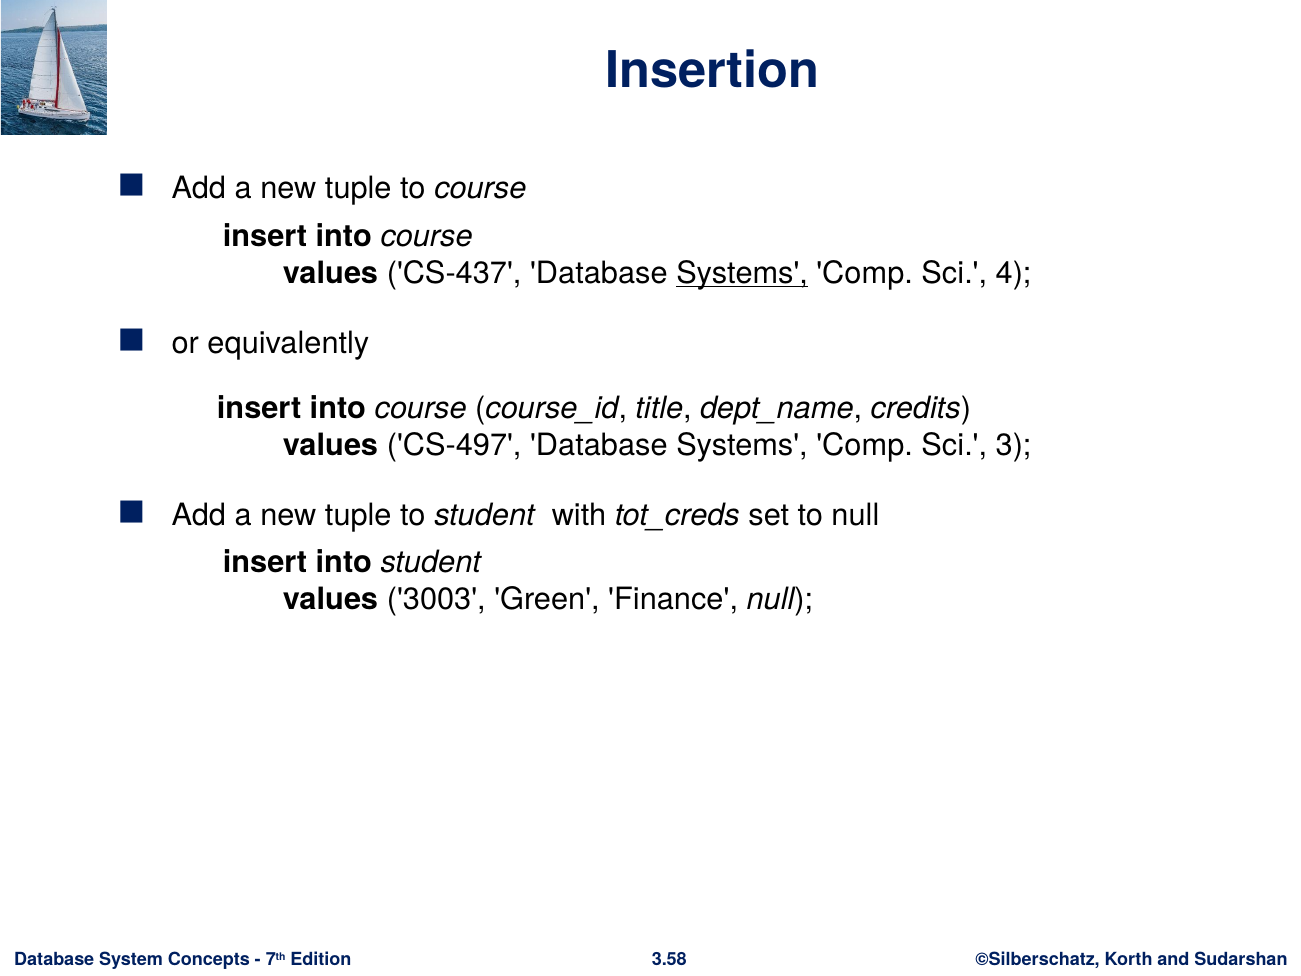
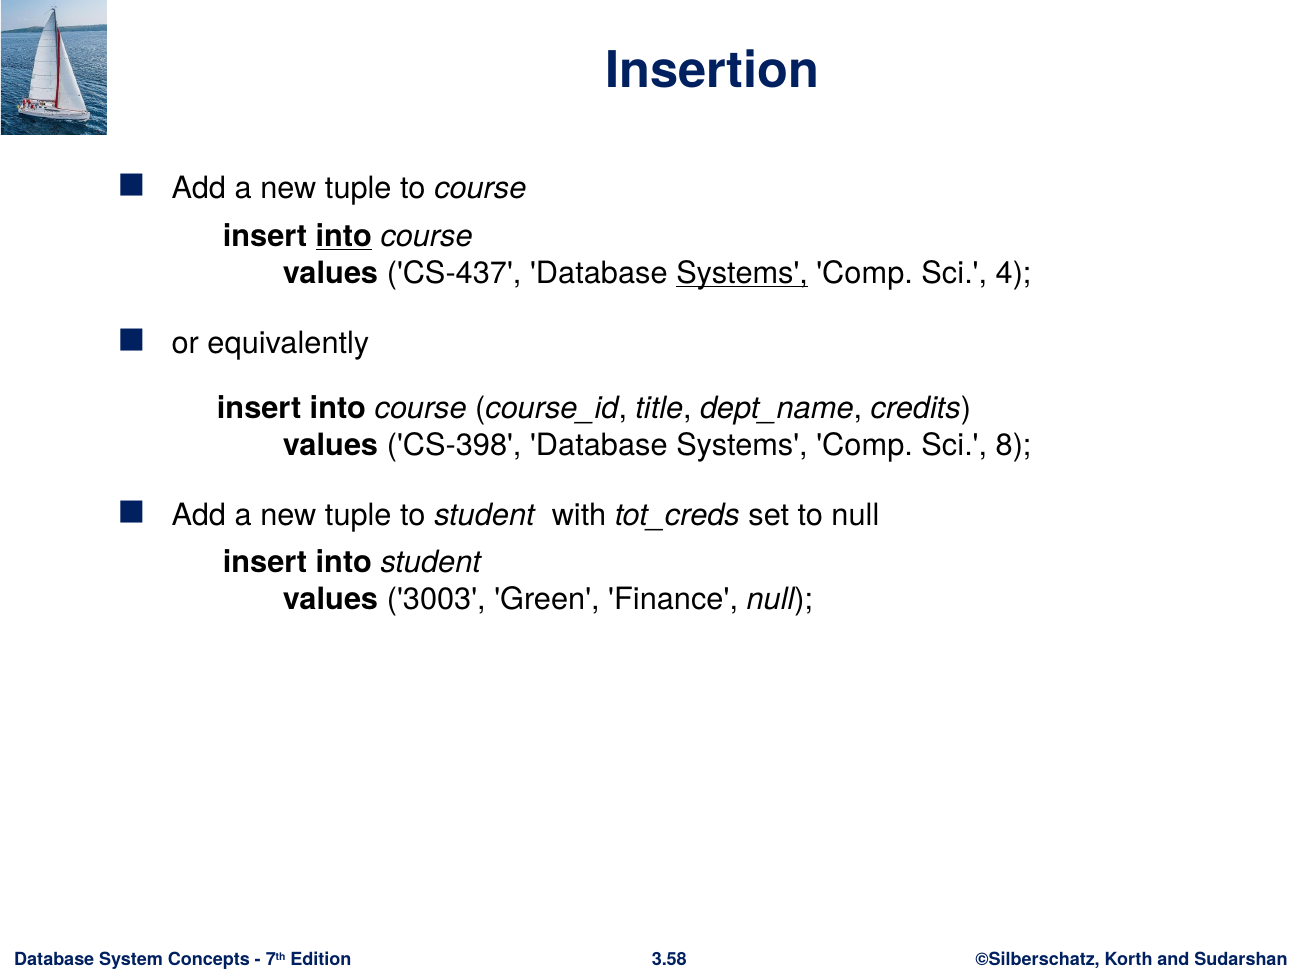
into at (344, 236) underline: none -> present
CS-497: CS-497 -> CS-398
3: 3 -> 8
